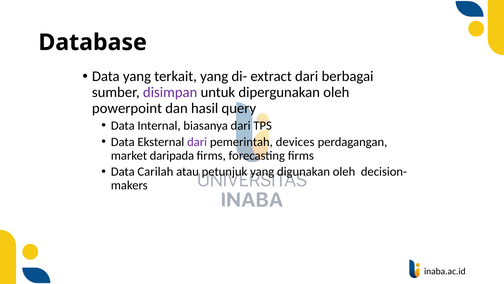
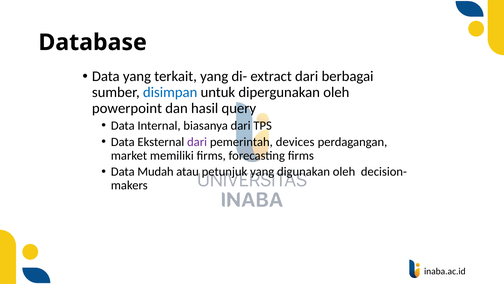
disimpan colour: purple -> blue
daripada: daripada -> memiliki
Carilah: Carilah -> Mudah
